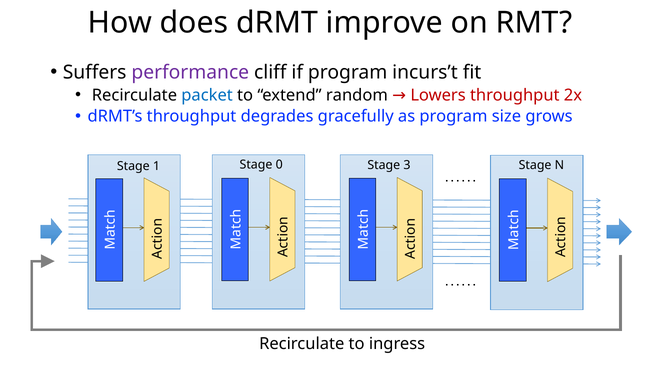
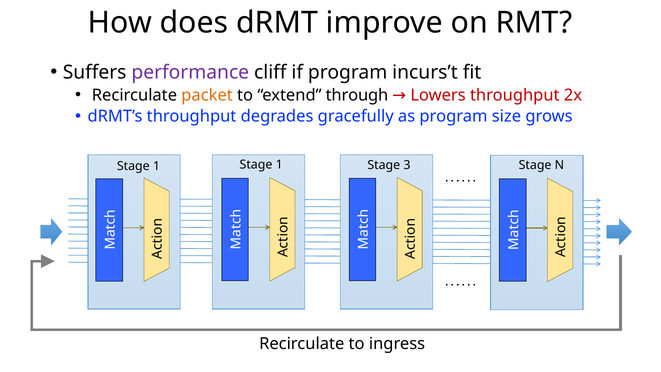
packet colour: blue -> orange
random: random -> through
1 Stage 0: 0 -> 1
